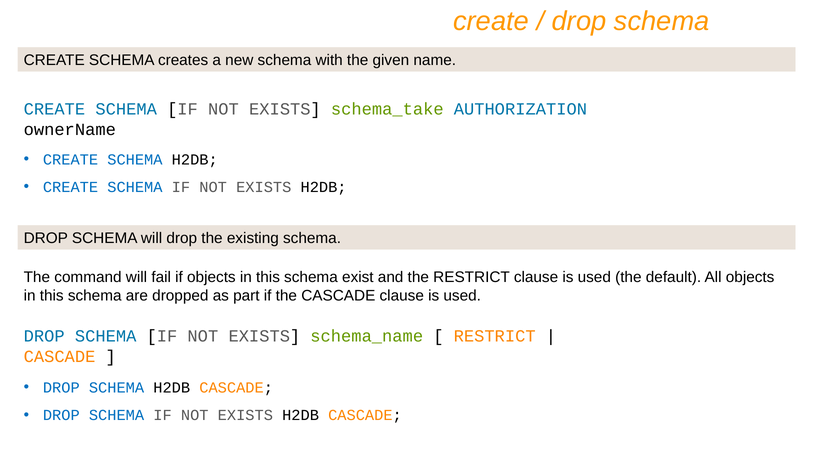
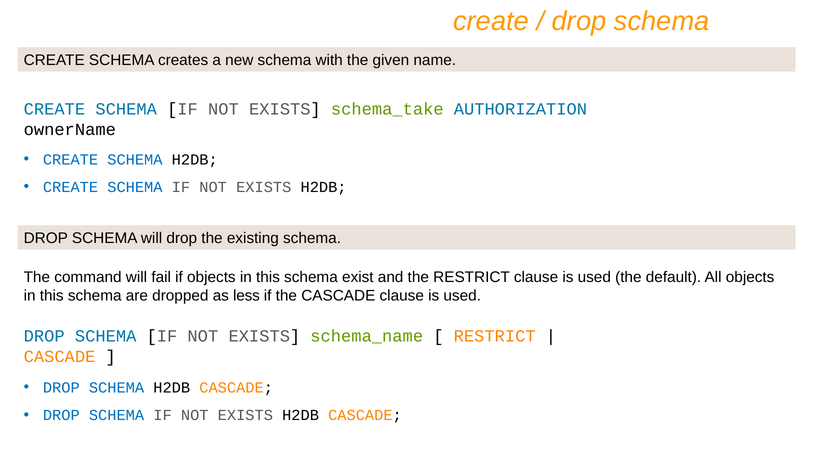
part: part -> less
